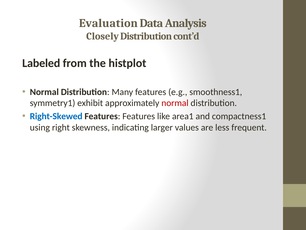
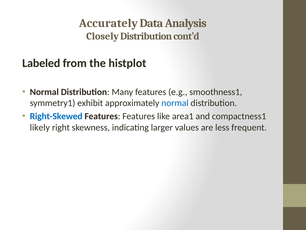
Evaluation: Evaluation -> Accurately
normal at (175, 103) colour: red -> blue
using: using -> likely
